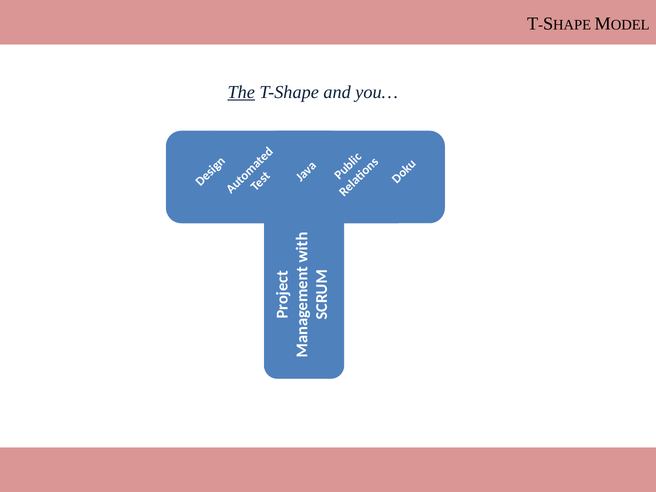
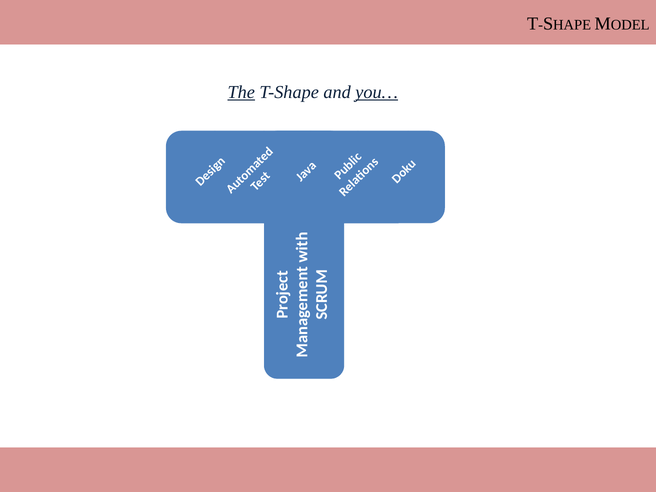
you… underline: none -> present
